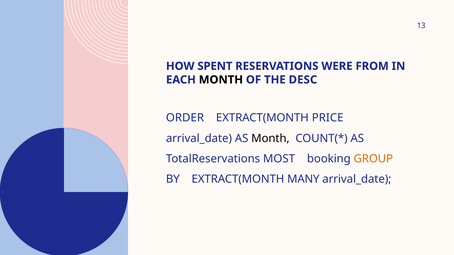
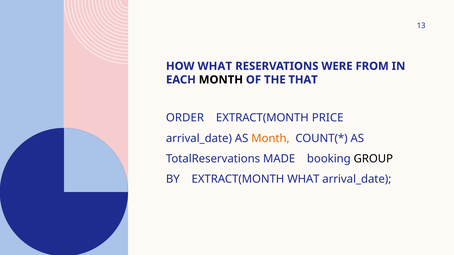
HOW SPENT: SPENT -> WHAT
DESC: DESC -> THAT
Month at (270, 139) colour: black -> orange
MOST: MOST -> MADE
GROUP colour: orange -> black
EXTRACT(MONTH MANY: MANY -> WHAT
